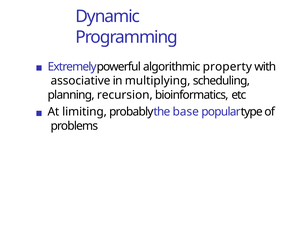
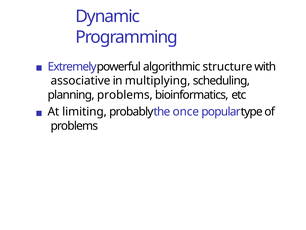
property: property -> structure
planning recursion: recursion -> problems
base: base -> once
